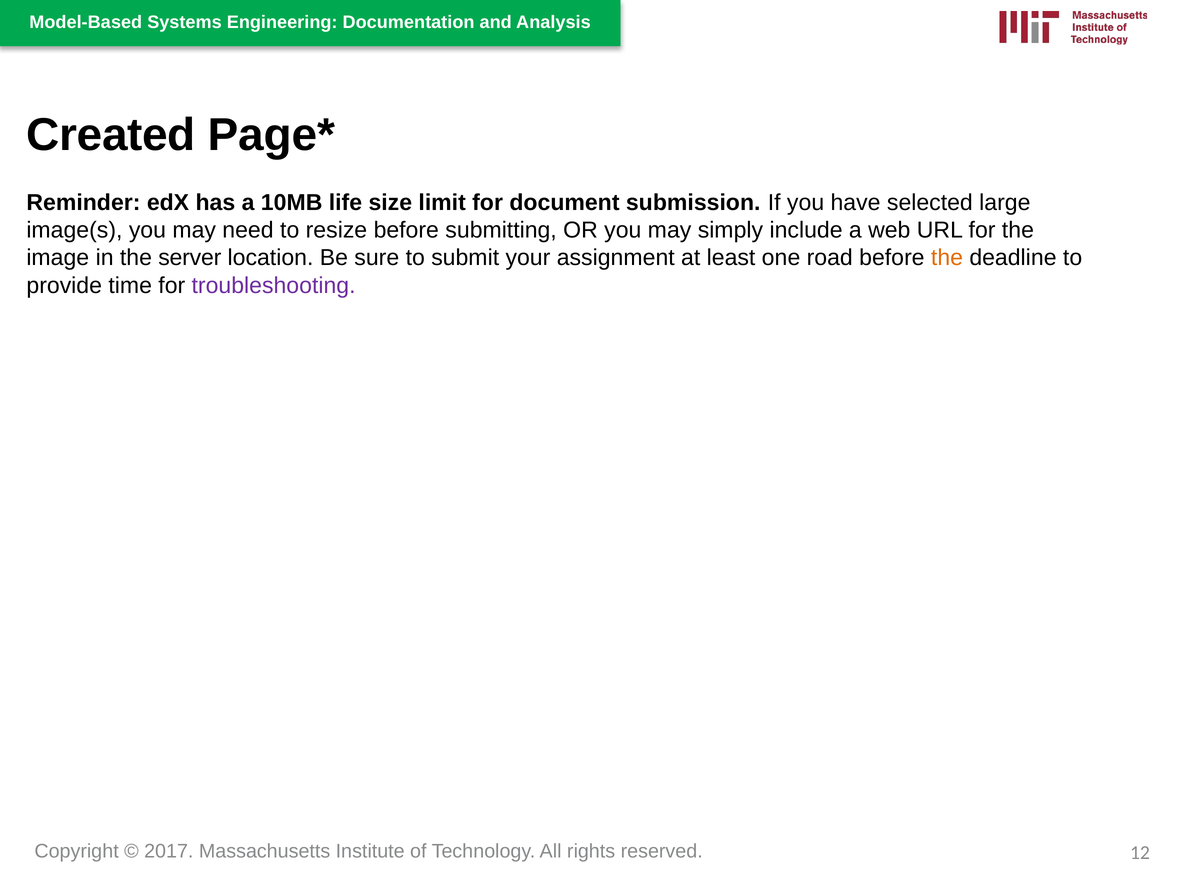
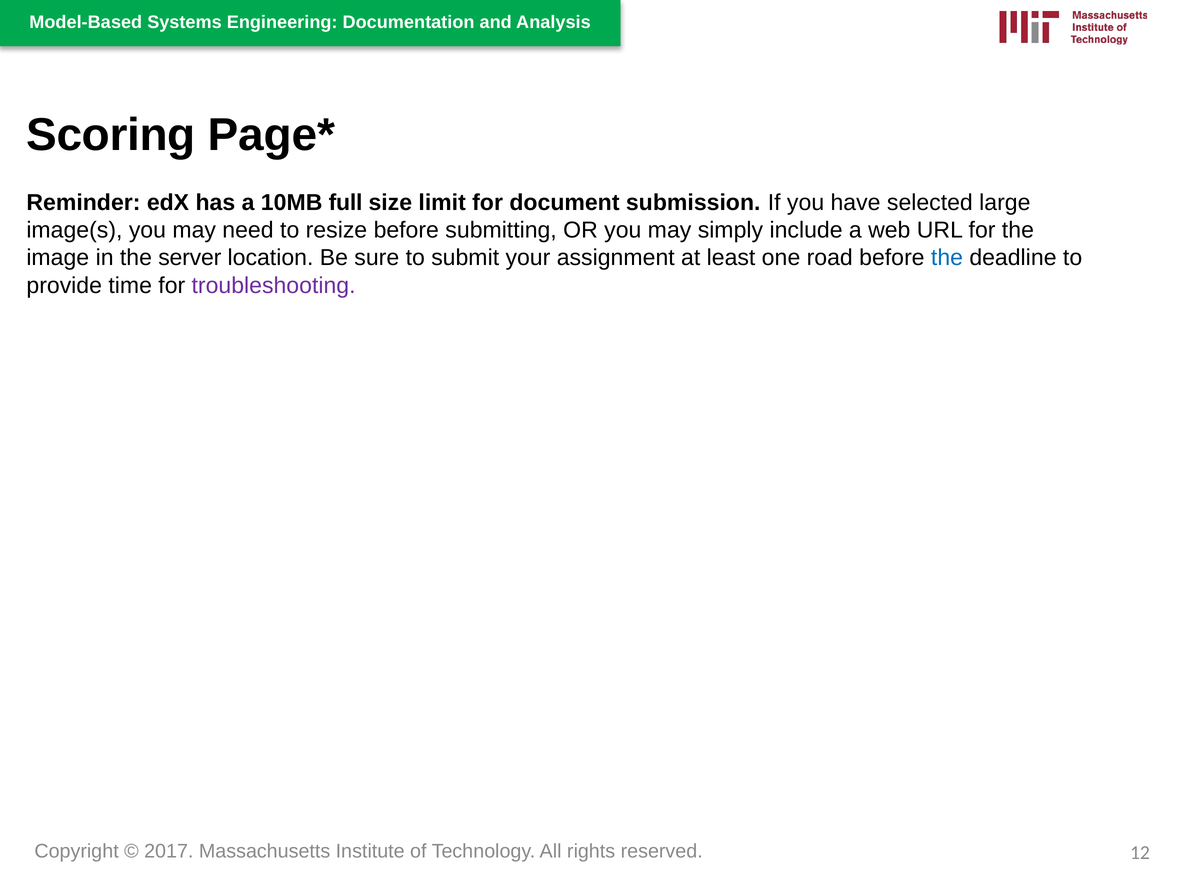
Created: Created -> Scoring
life: life -> full
the at (947, 258) colour: orange -> blue
